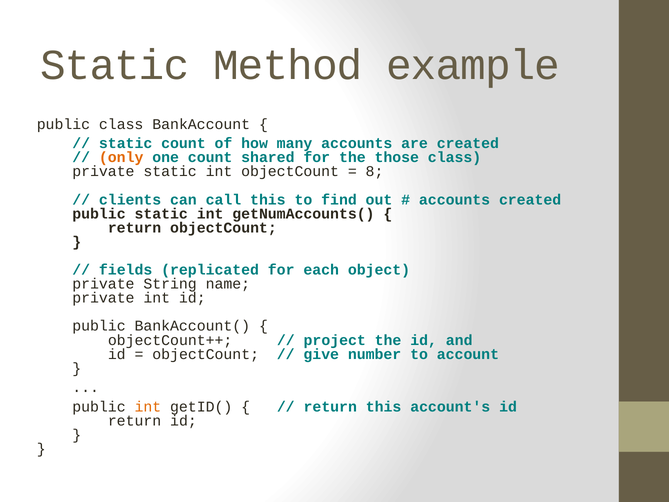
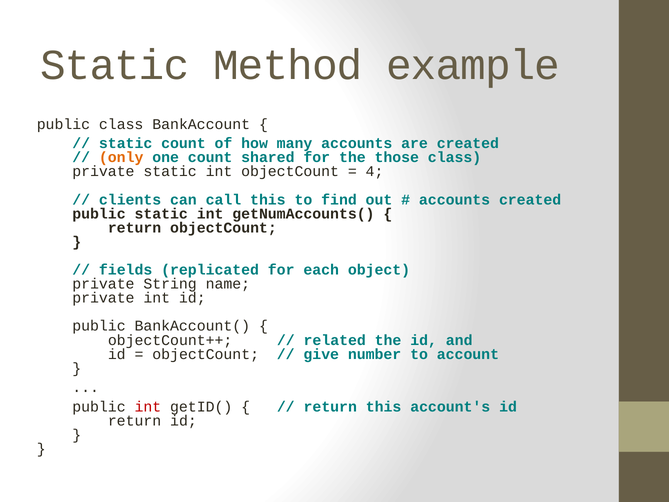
8: 8 -> 4
project: project -> related
int at (148, 407) colour: orange -> red
